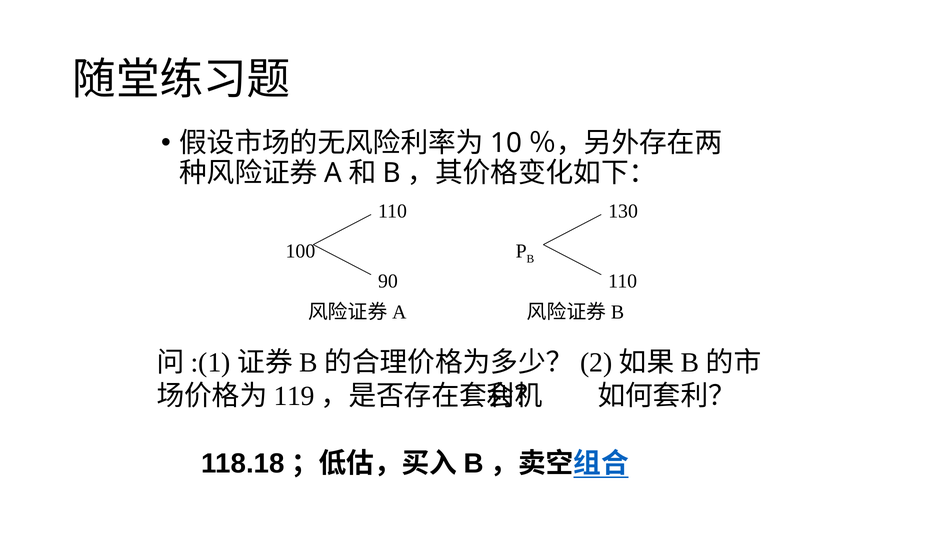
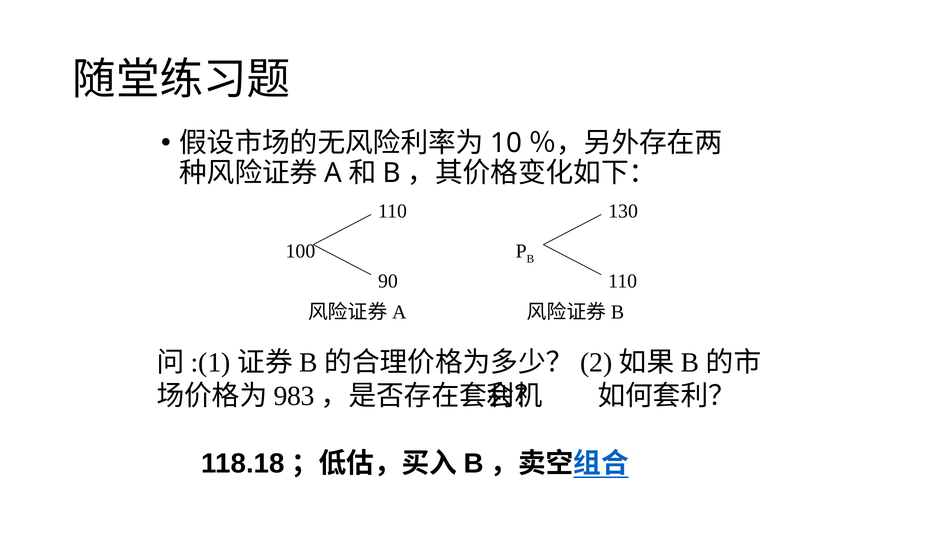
119: 119 -> 983
